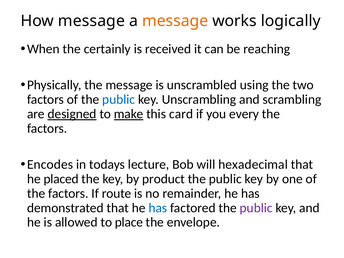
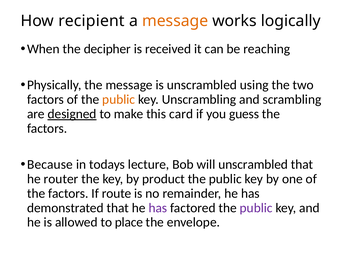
How message: message -> recipient
certainly: certainly -> decipher
public at (119, 100) colour: blue -> orange
make underline: present -> none
every: every -> guess
Encodes: Encodes -> Because
will hexadecimal: hexadecimal -> unscrambled
placed: placed -> router
has at (158, 208) colour: blue -> purple
